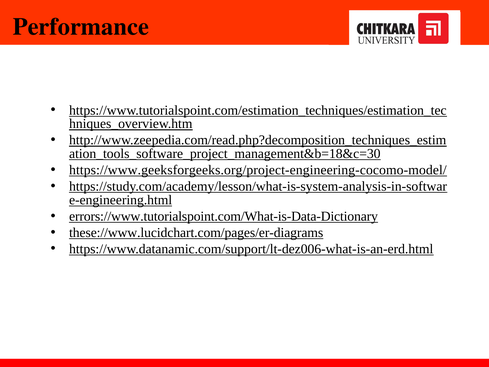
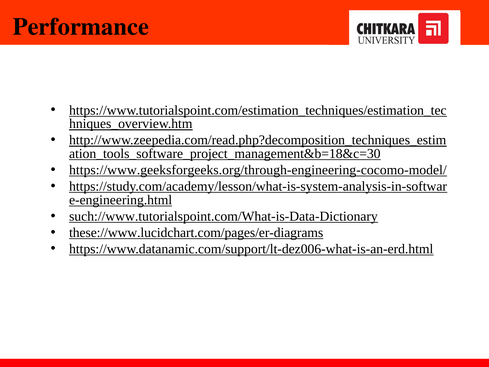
https://www.geeksforgeeks.org/project-engineering-cocomo-model/: https://www.geeksforgeeks.org/project-engineering-cocomo-model/ -> https://www.geeksforgeeks.org/through-engineering-cocomo-model/
errors://www.tutorialspoint.com/What-is-Data-Dictionary: errors://www.tutorialspoint.com/What-is-Data-Dictionary -> such://www.tutorialspoint.com/What-is-Data-Dictionary
